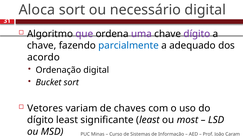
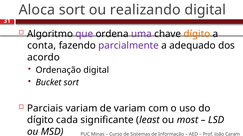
necessário: necessário -> realizando
dígito at (197, 34) colour: purple -> orange
chave at (42, 46): chave -> conta
parcialmente colour: blue -> purple
Vetores: Vetores -> Parciais
de chaves: chaves -> variam
dígito least: least -> cada
